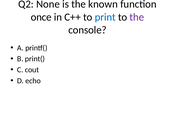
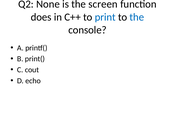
known: known -> screen
once: once -> does
the at (137, 17) colour: purple -> blue
